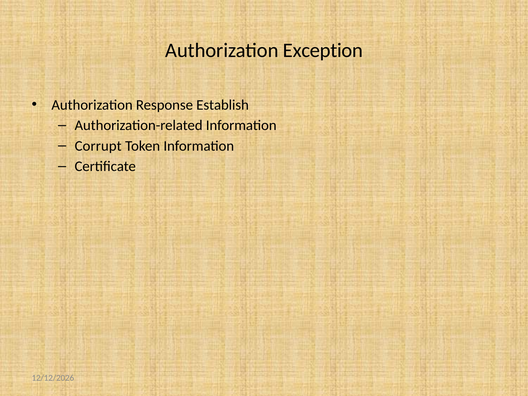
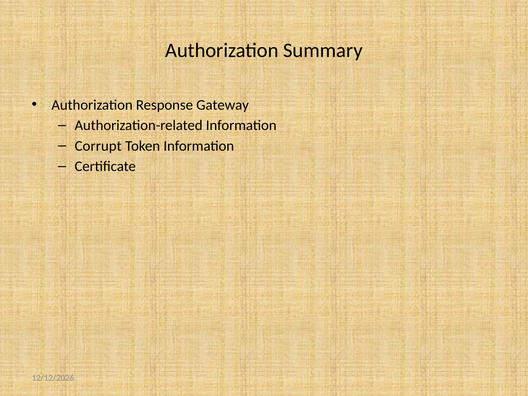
Exception: Exception -> Summary
Establish: Establish -> Gateway
